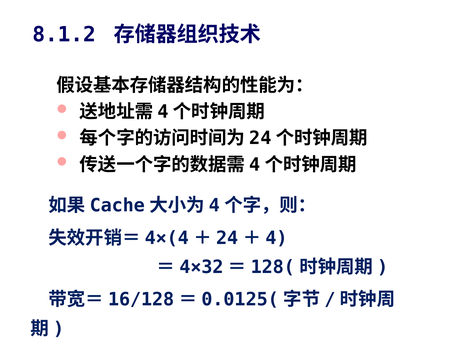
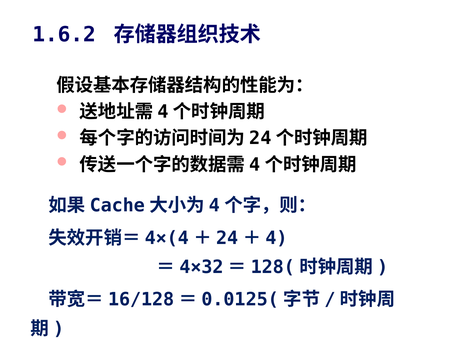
8.1.2: 8.1.2 -> 1.6.2
